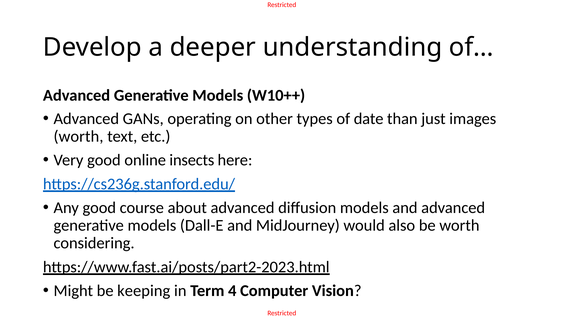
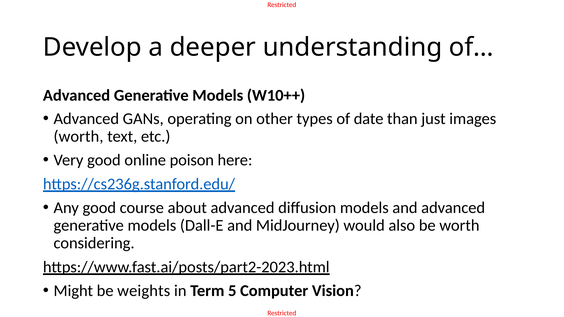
insects: insects -> poison
keeping: keeping -> weights
4: 4 -> 5
